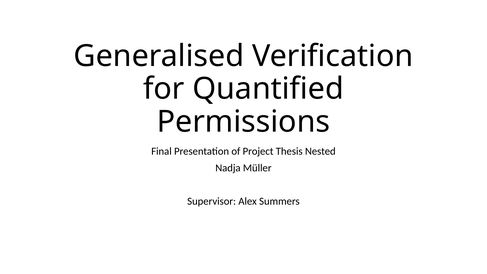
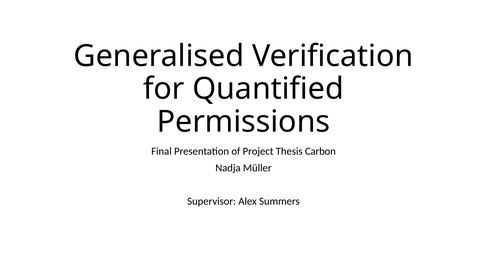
Nested: Nested -> Carbon
